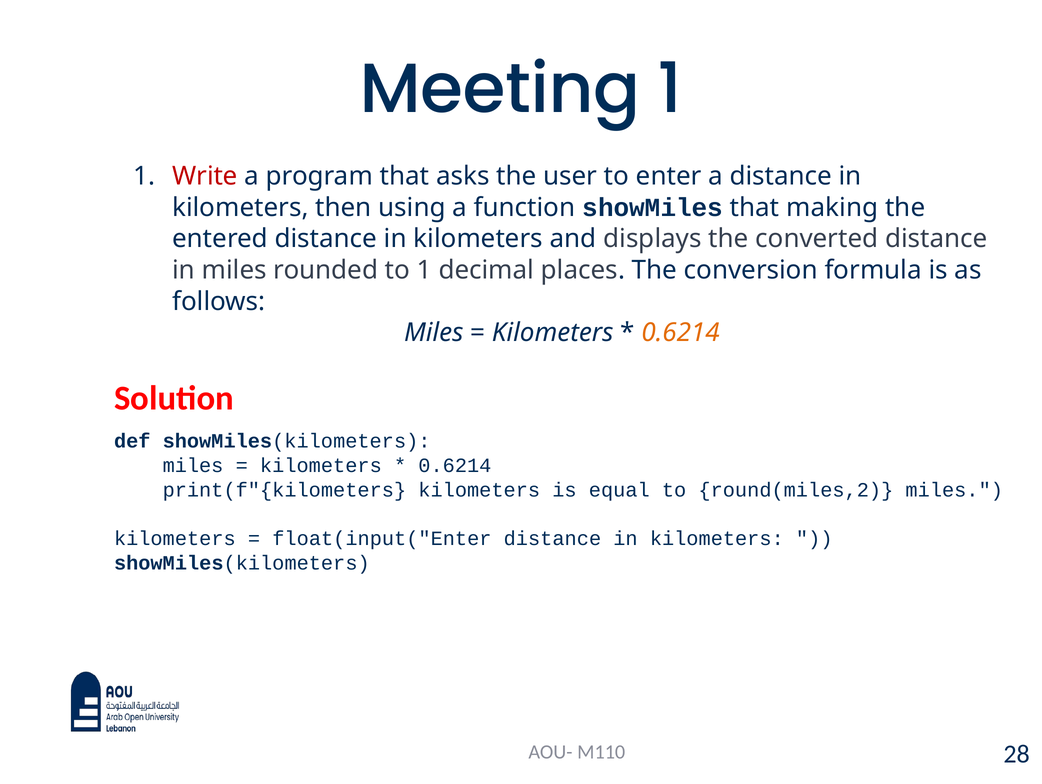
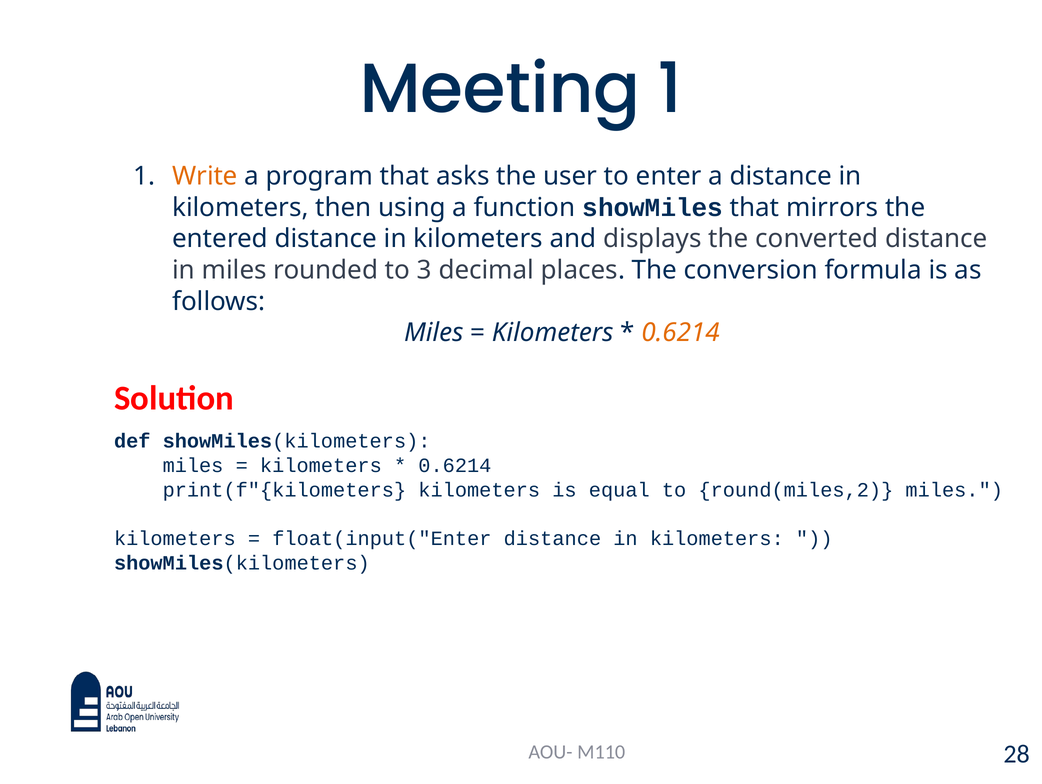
Write colour: red -> orange
making: making -> mirrors
to 1: 1 -> 3
